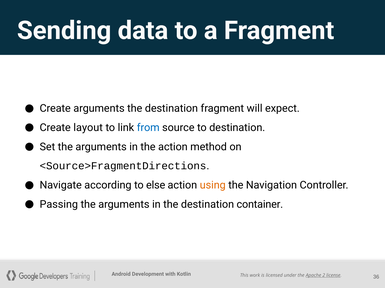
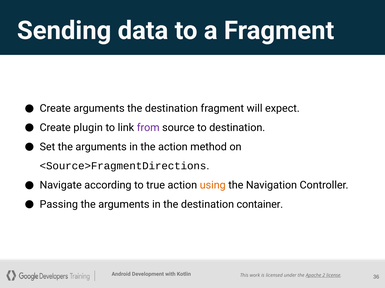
layout: layout -> plugin
from colour: blue -> purple
else: else -> true
